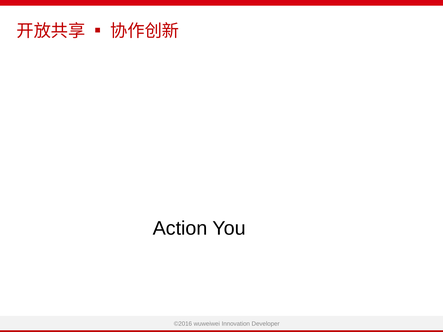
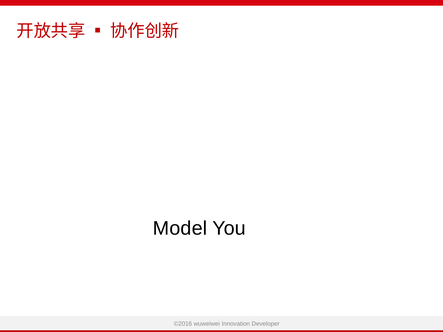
Action: Action -> Model
